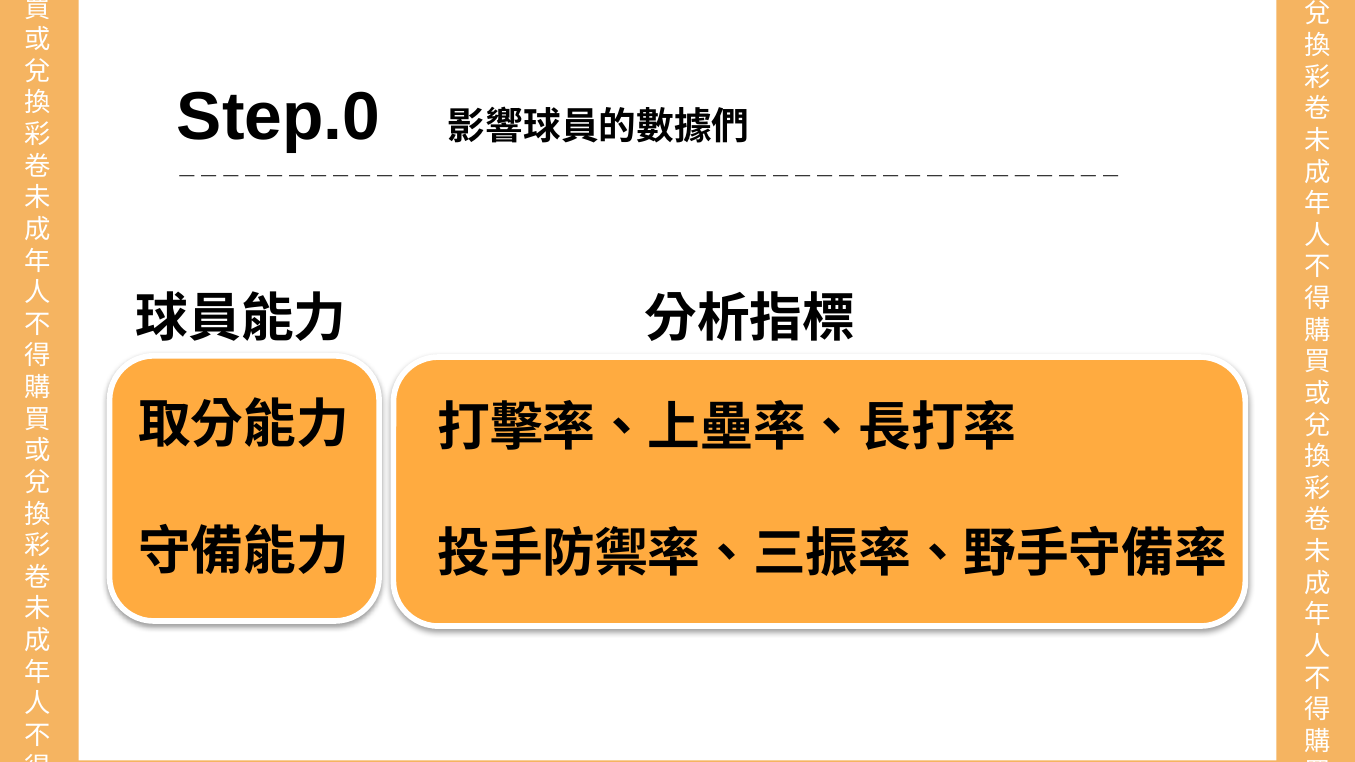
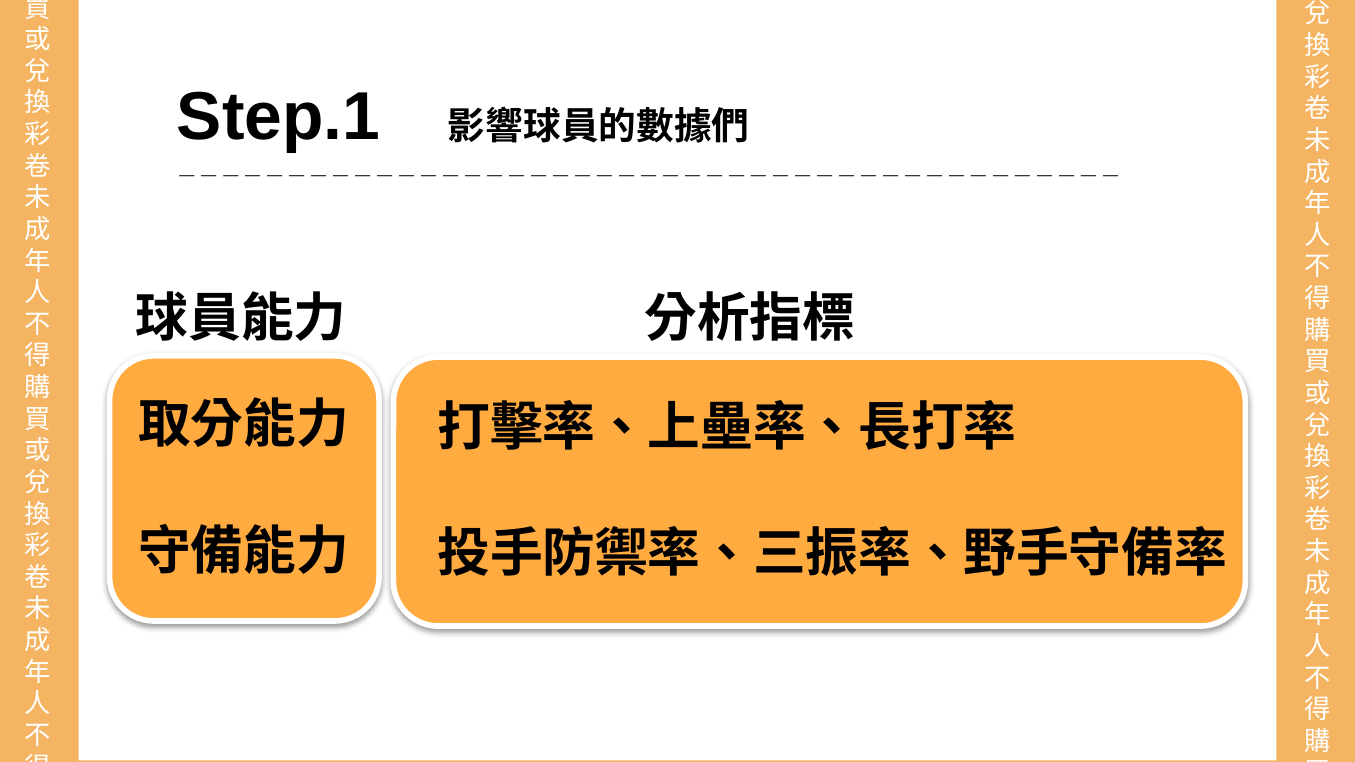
Step.0: Step.0 -> Step.1
